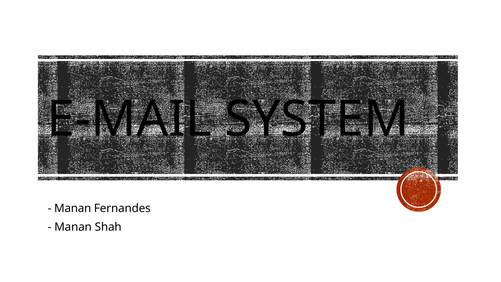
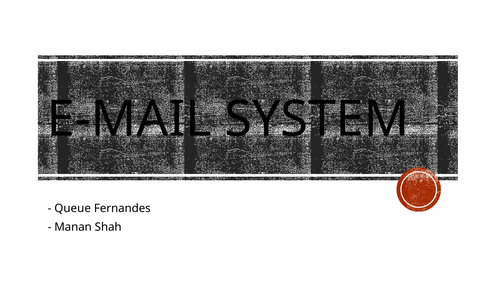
Manan at (73, 208): Manan -> Queue
